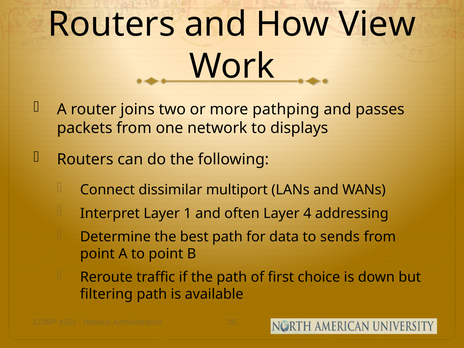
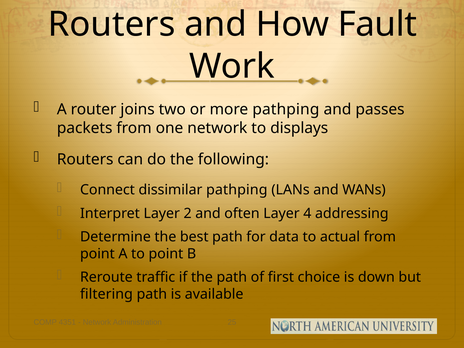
View: View -> Fault
dissimilar multiport: multiport -> pathping
1: 1 -> 2
sends: sends -> actual
